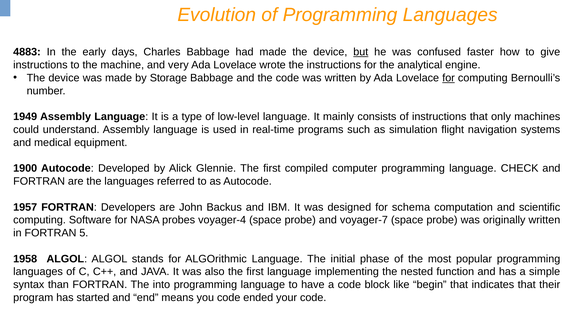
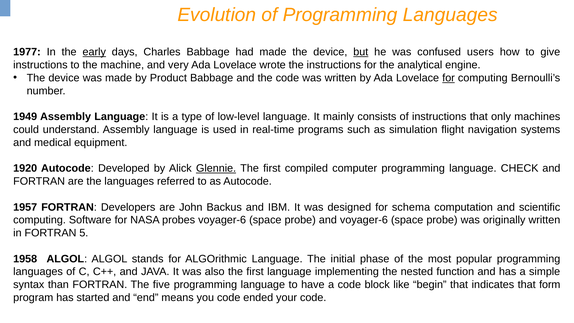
4883: 4883 -> 1977
early underline: none -> present
faster: faster -> users
Storage: Storage -> Product
1900: 1900 -> 1920
Glennie underline: none -> present
probes voyager-4: voyager-4 -> voyager-6
and voyager-7: voyager-7 -> voyager-6
into: into -> five
their: their -> form
